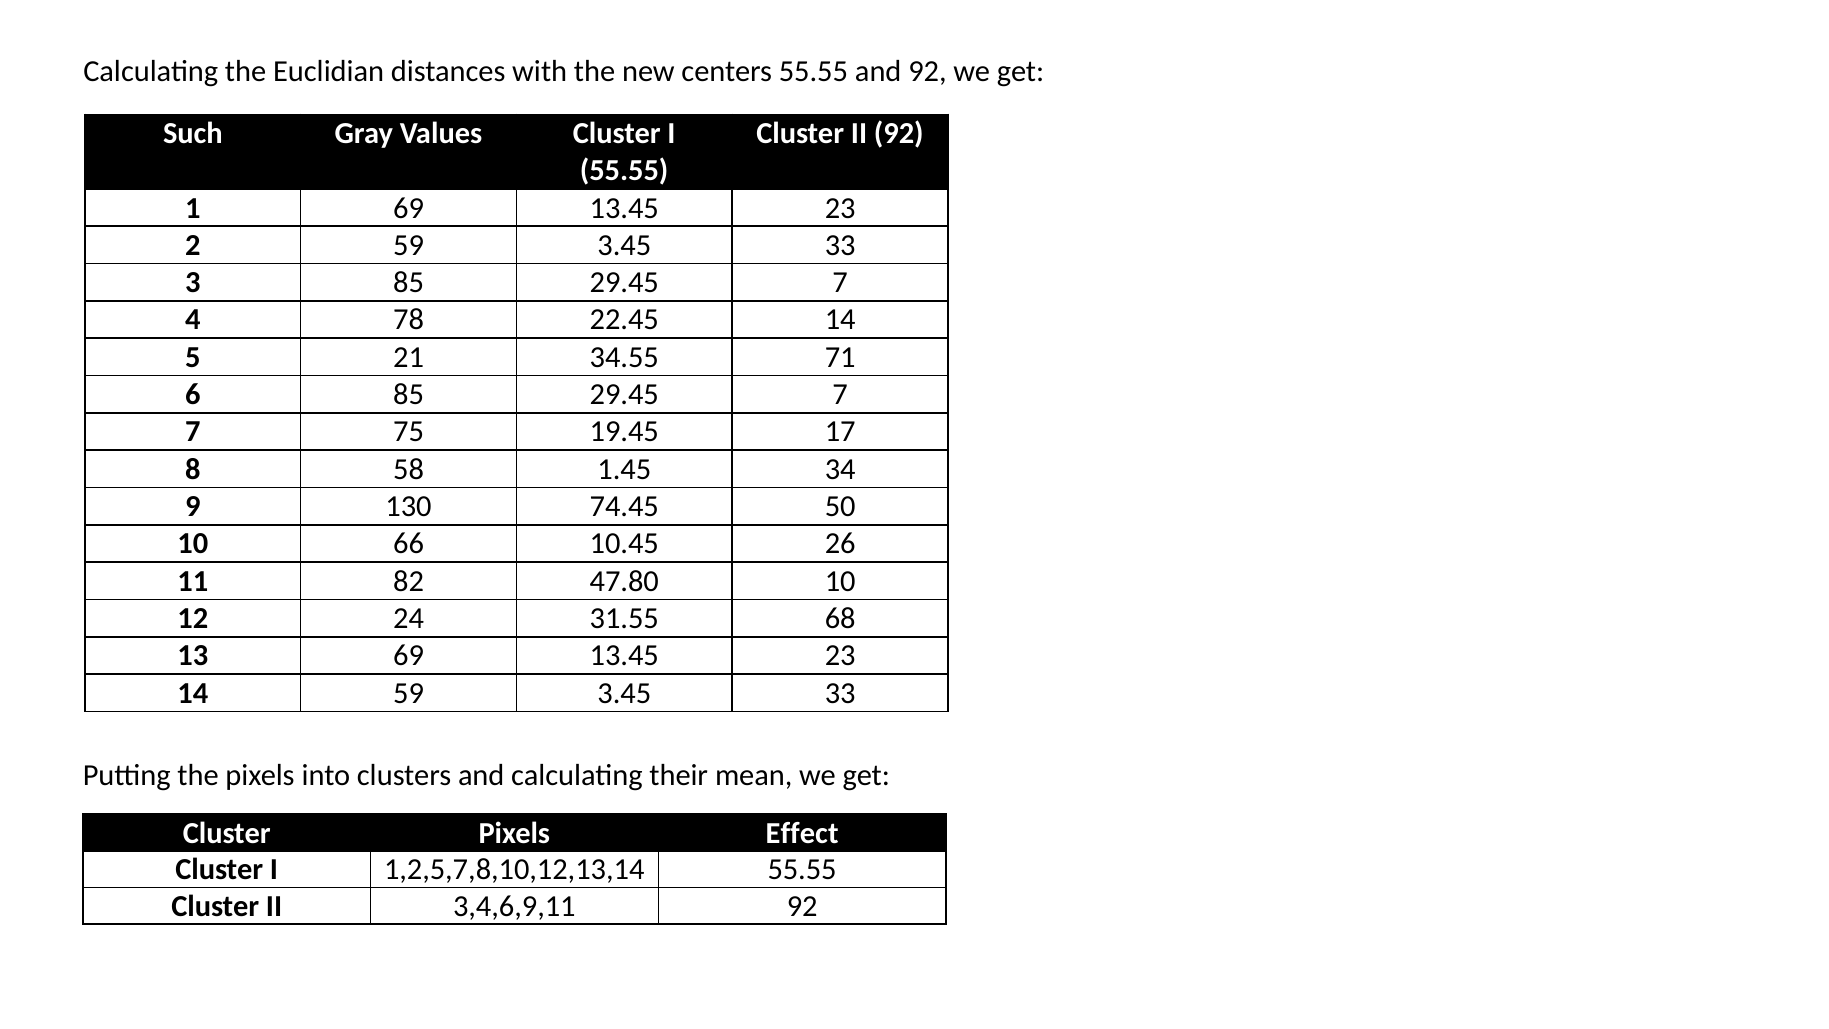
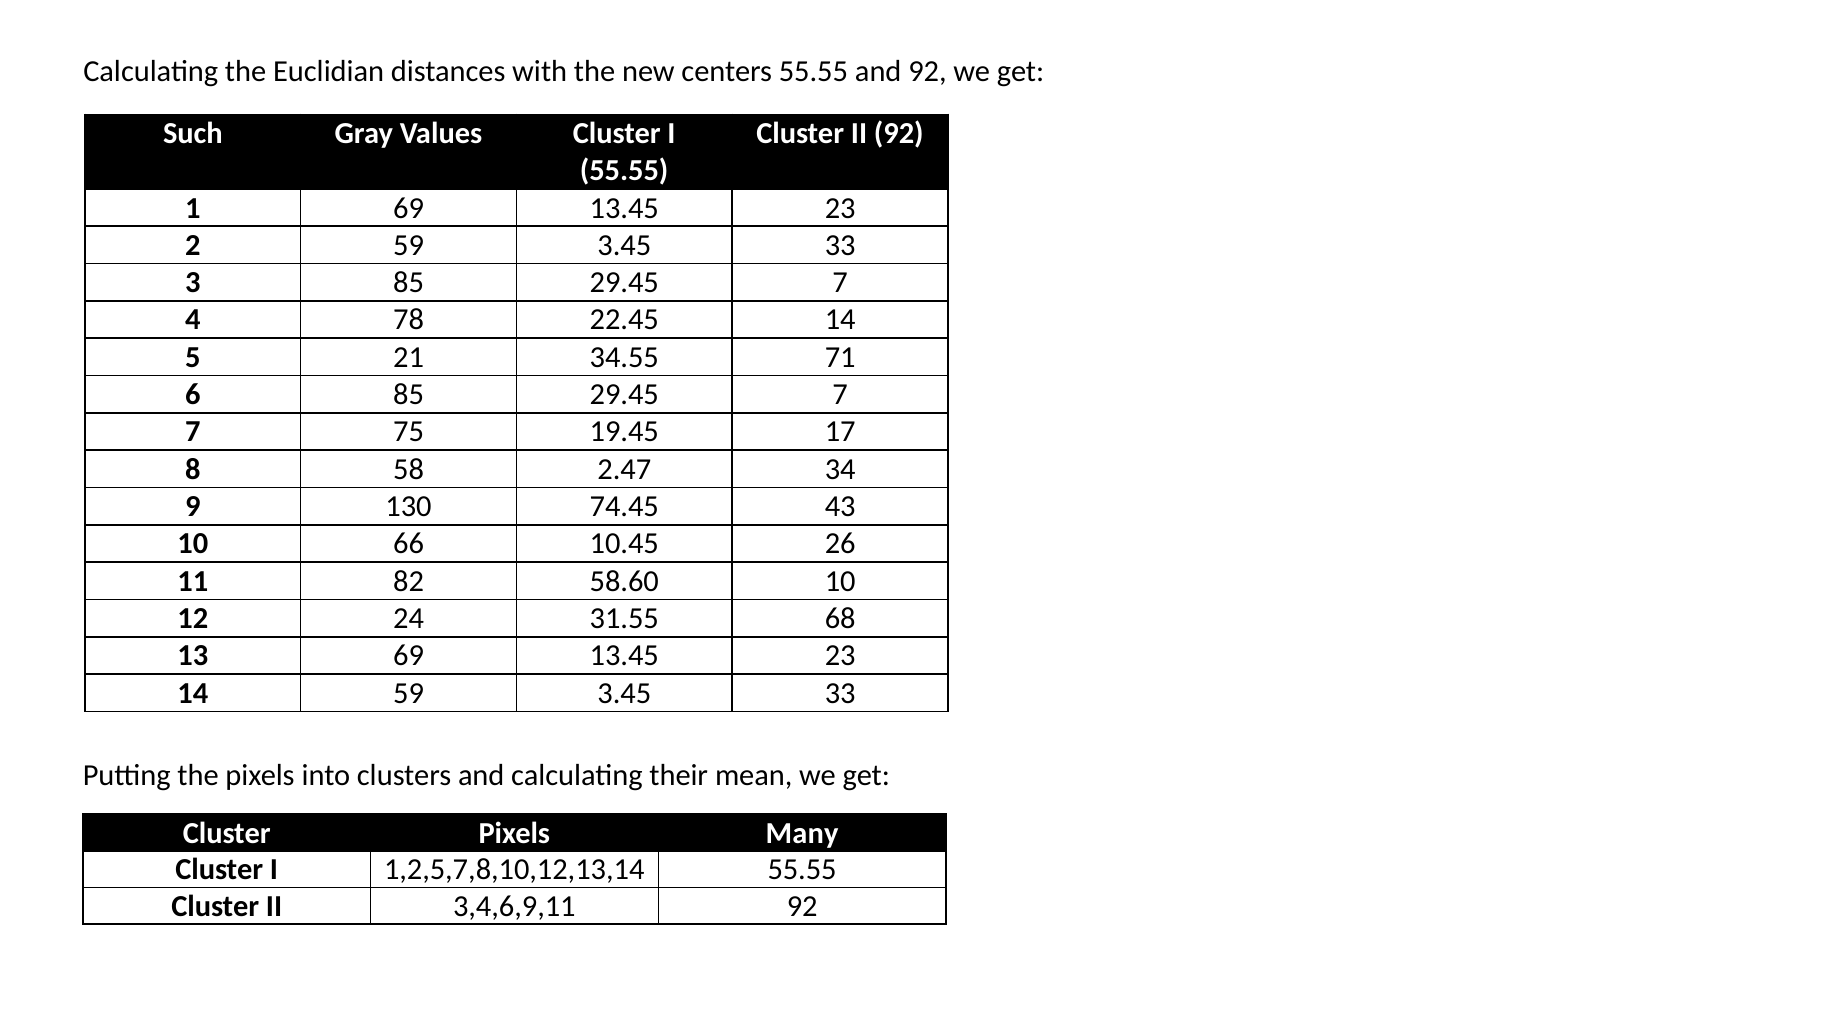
1.45: 1.45 -> 2.47
50: 50 -> 43
47.80: 47.80 -> 58.60
Effect: Effect -> Many
